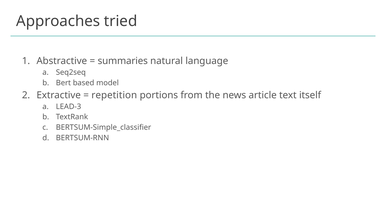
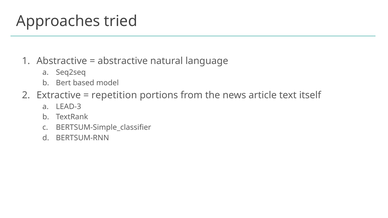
summaries at (123, 61): summaries -> abstractive
